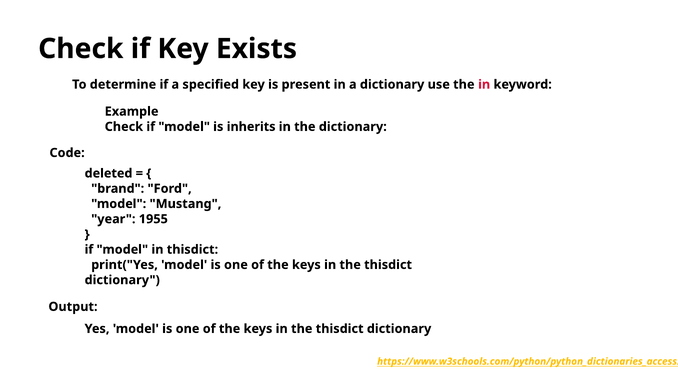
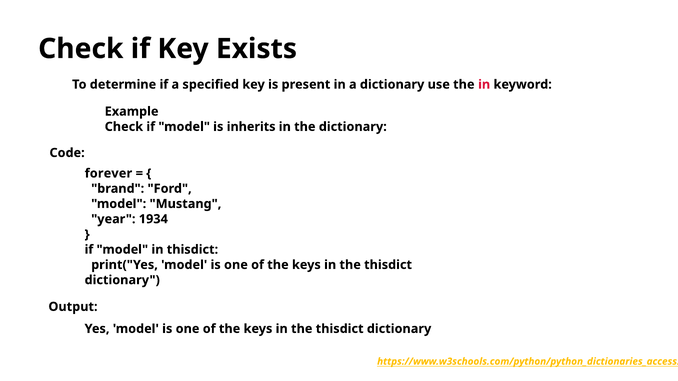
deleted: deleted -> forever
1955: 1955 -> 1934
